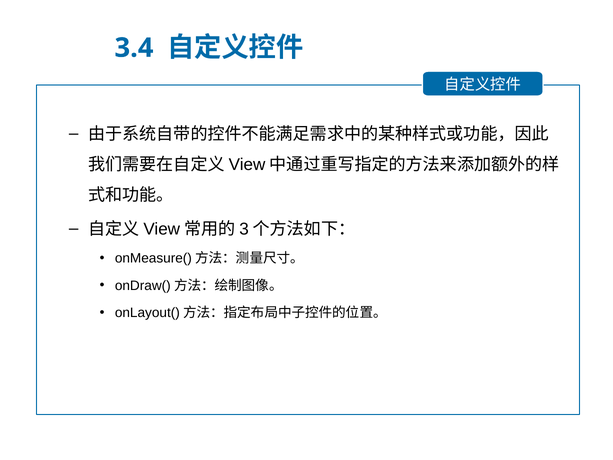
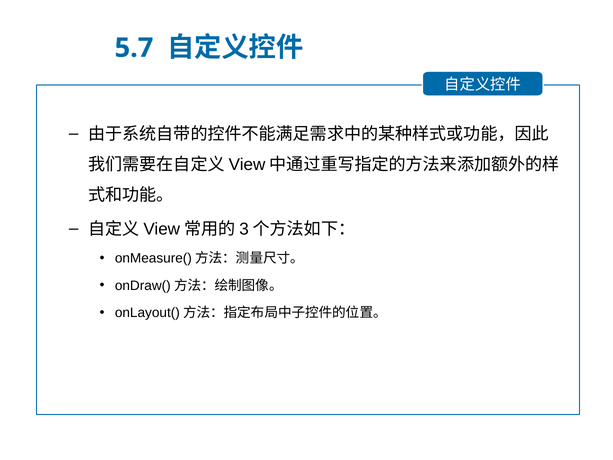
3.4: 3.4 -> 5.7
